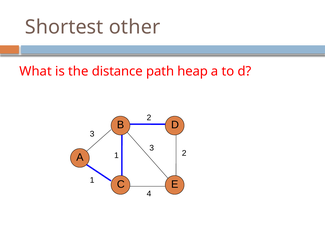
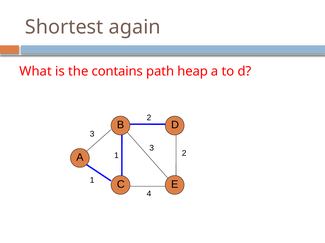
other: other -> again
distance: distance -> contains
